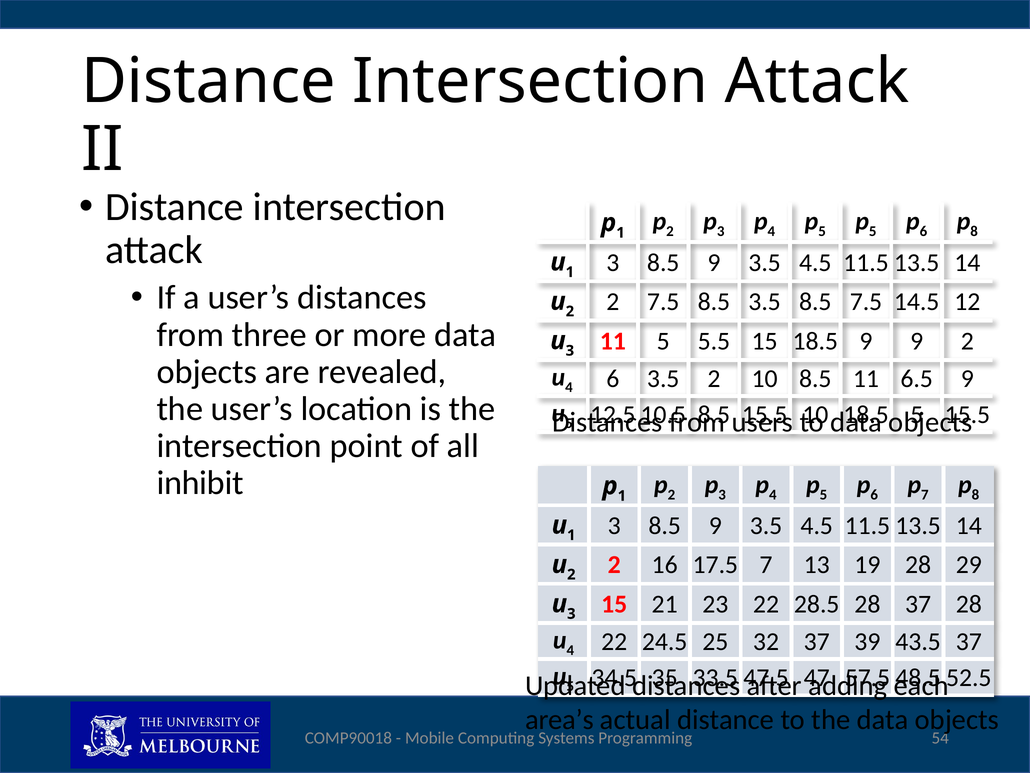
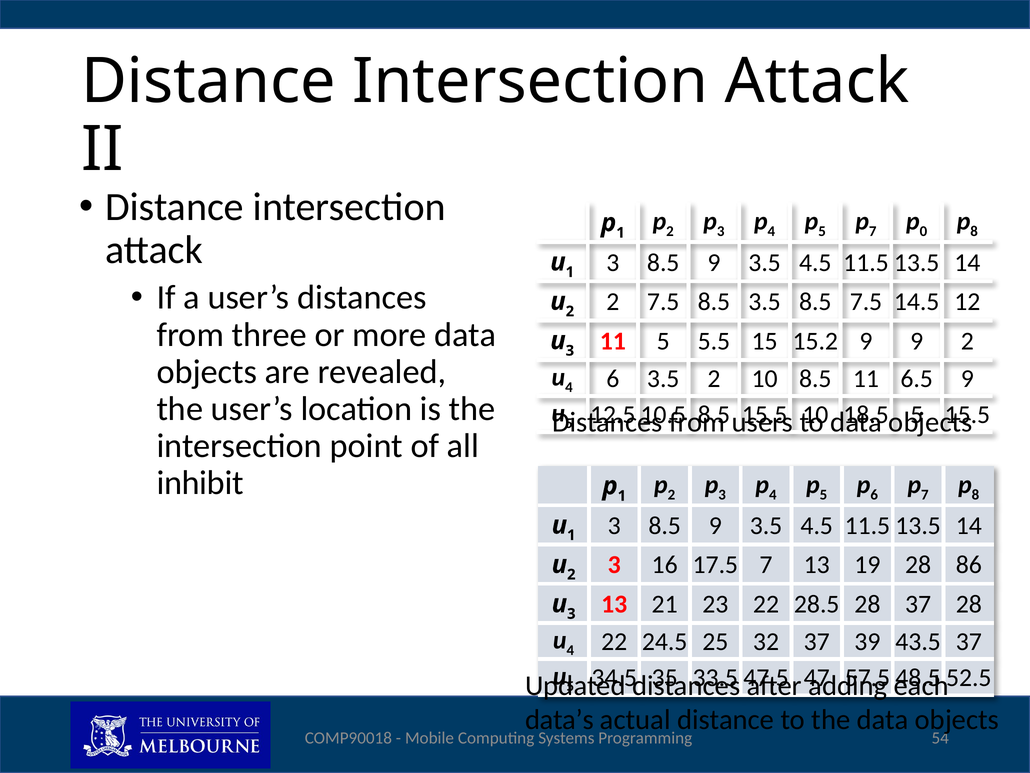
5 at (873, 231): 5 -> 7
6 at (923, 231): 6 -> 0
15 18.5: 18.5 -> 15.2
2 at (614, 565): 2 -> 3
29: 29 -> 86
15 at (614, 604): 15 -> 13
area’s: area’s -> data’s
